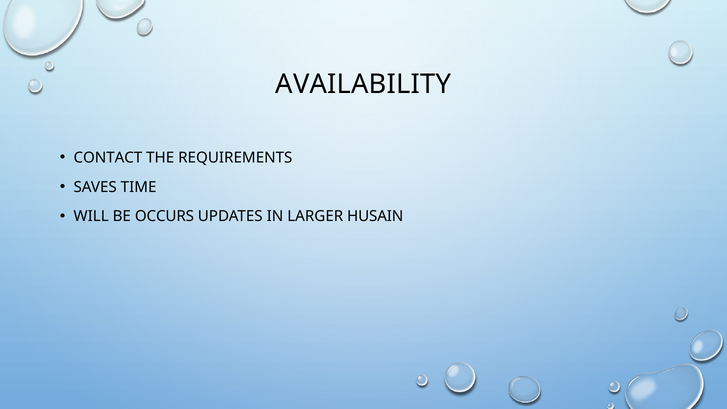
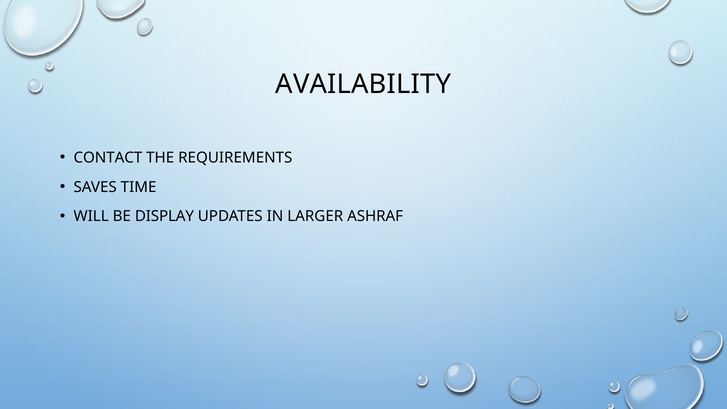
OCCURS: OCCURS -> DISPLAY
HUSAIN: HUSAIN -> ASHRAF
